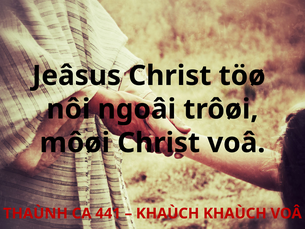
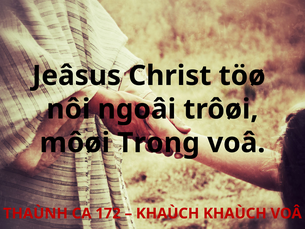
môøi Christ: Christ -> Trong
441: 441 -> 172
